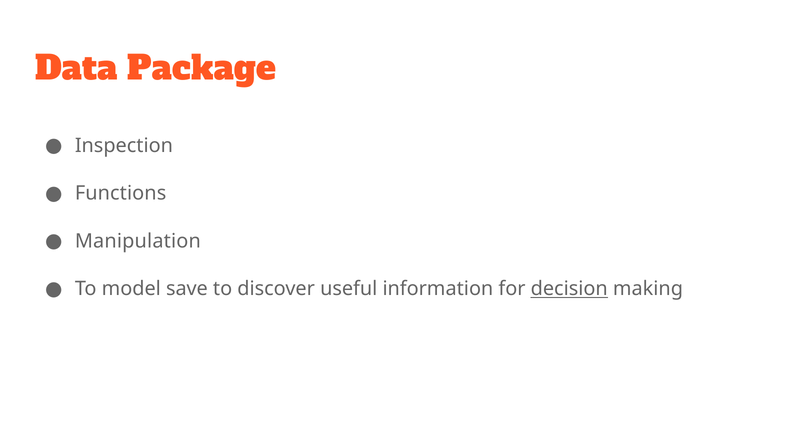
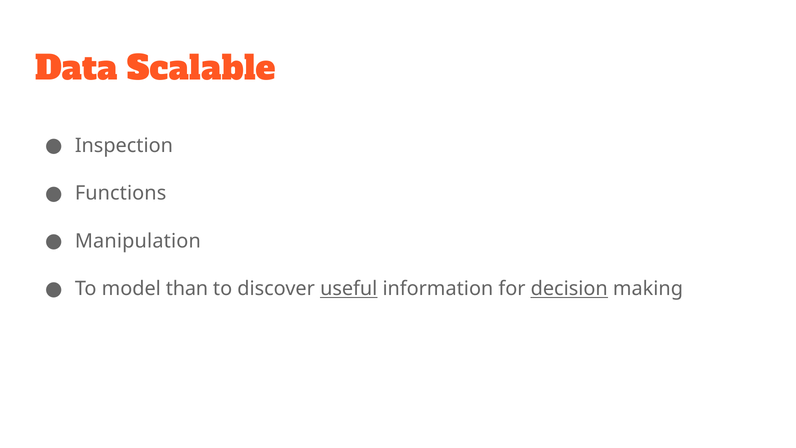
Package: Package -> Scalable
save: save -> than
useful underline: none -> present
